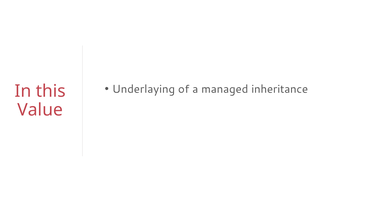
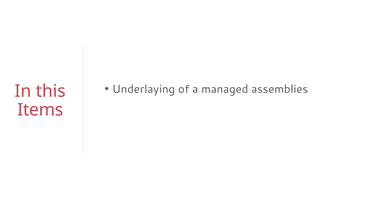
inheritance: inheritance -> assemblies
Value: Value -> Items
